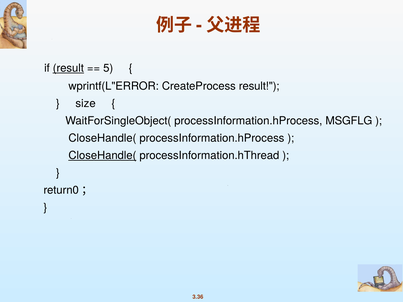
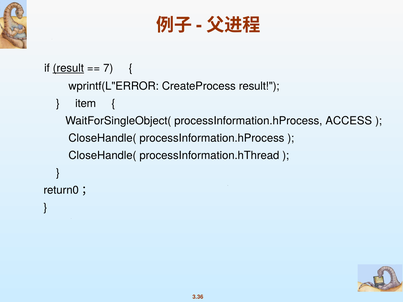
5: 5 -> 7
size: size -> item
MSGFLG: MSGFLG -> ACCESS
CloseHandle( at (102, 156) underline: present -> none
